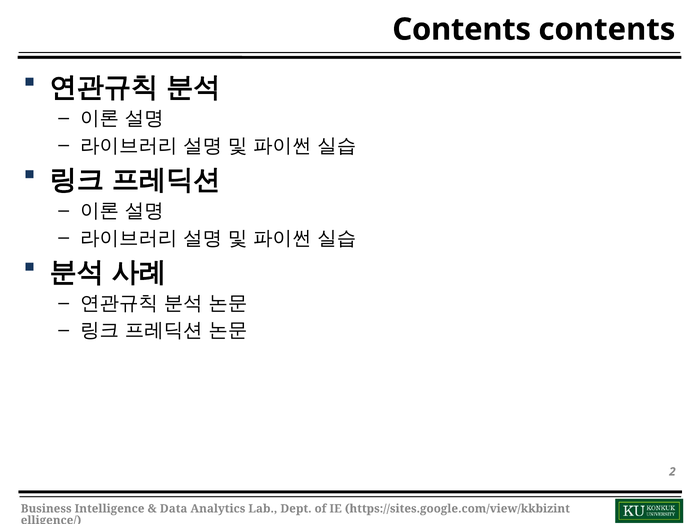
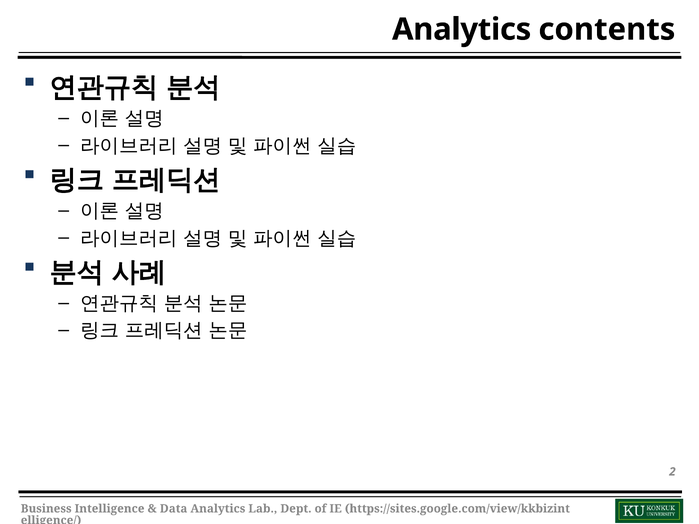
Contents at (462, 29): Contents -> Analytics
